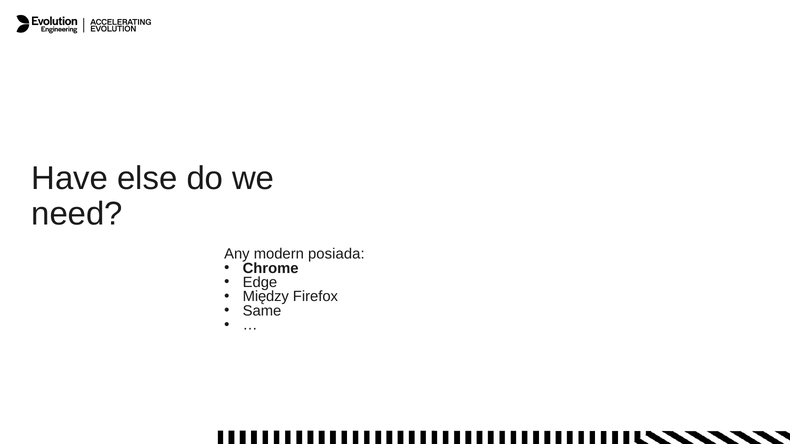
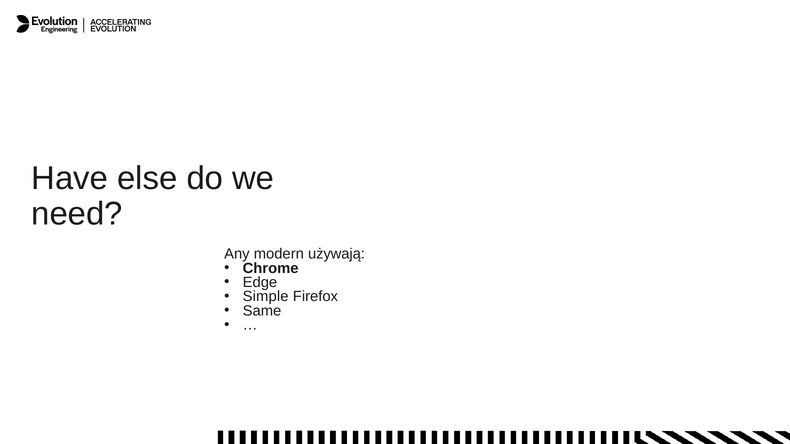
posiada: posiada -> używają
Między: Między -> Simple
